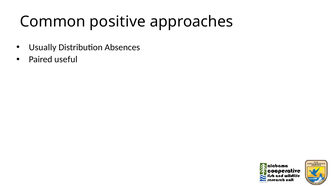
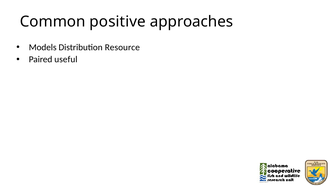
Usually: Usually -> Models
Absences: Absences -> Resource
